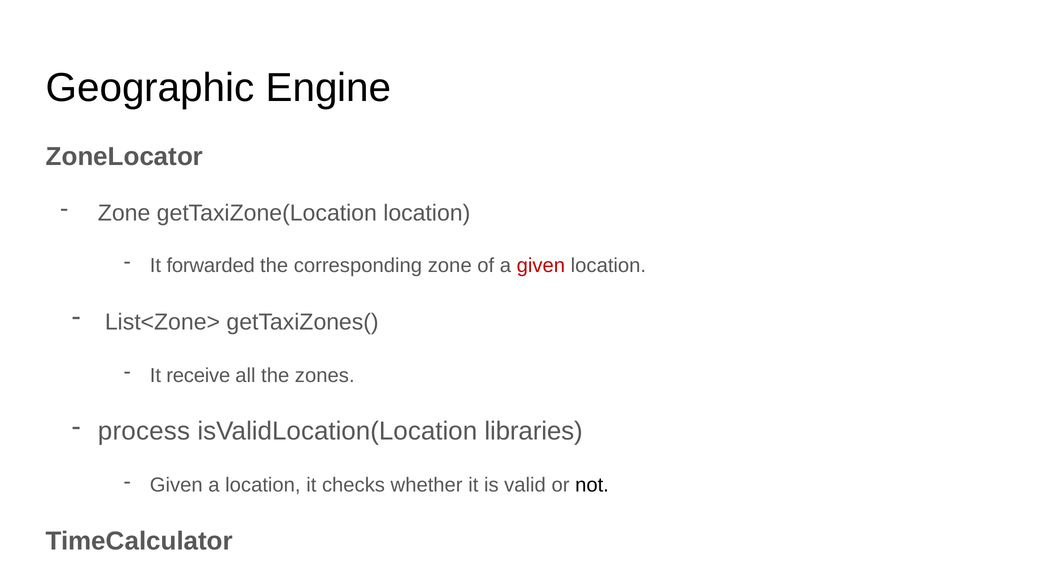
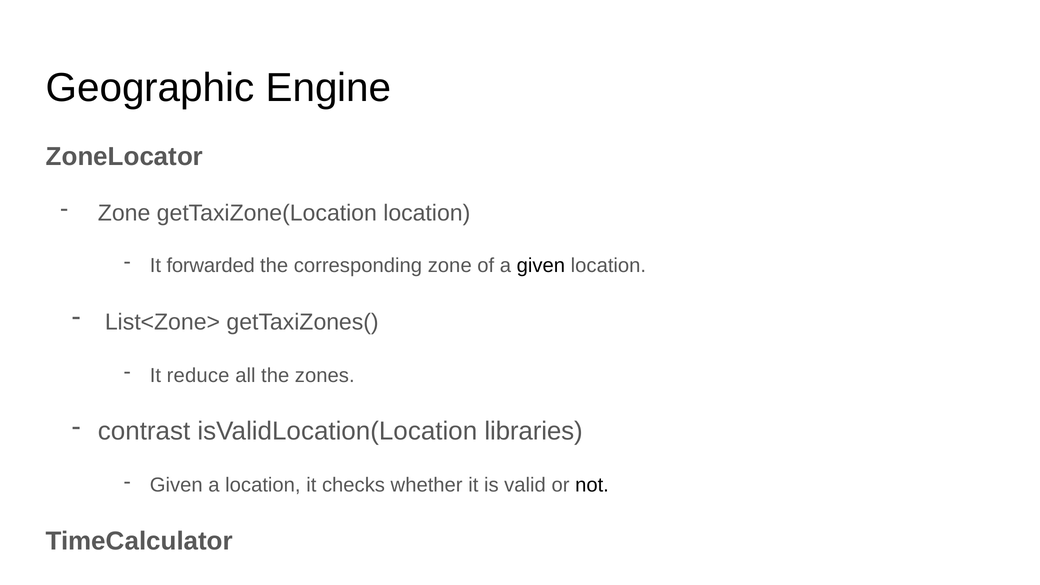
given at (541, 265) colour: red -> black
receive: receive -> reduce
process: process -> contrast
